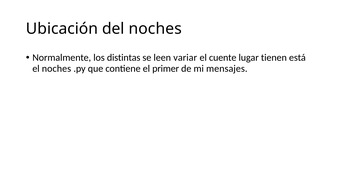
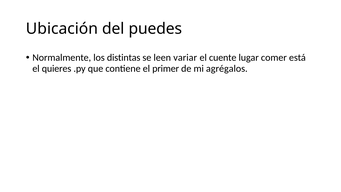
del noches: noches -> puedes
tienen: tienen -> comer
el noches: noches -> quieres
mensajes: mensajes -> agrégalos
